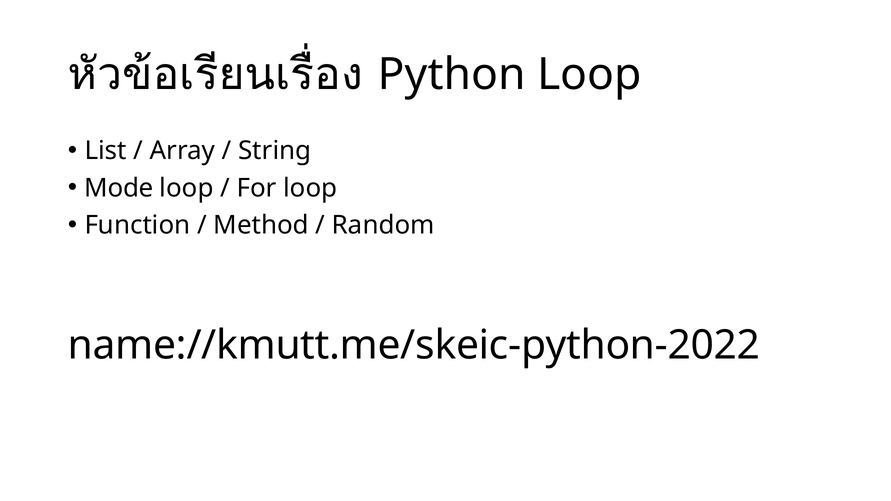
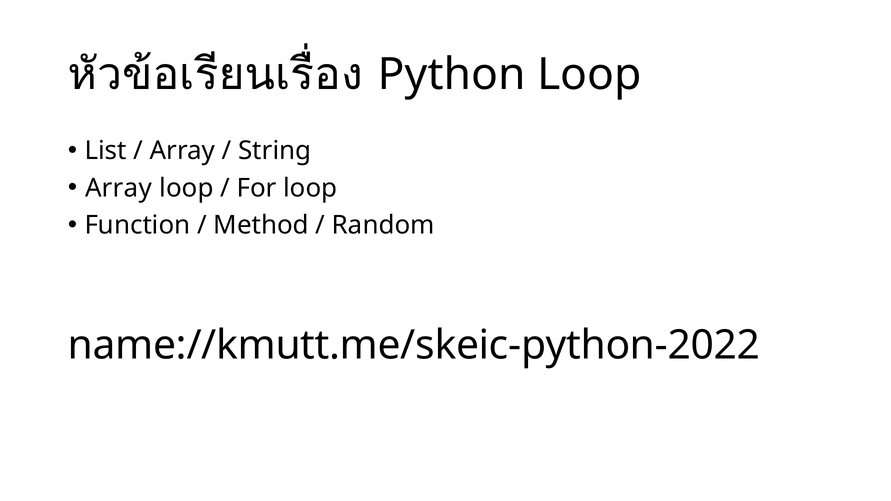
Mode at (119, 188): Mode -> Array
